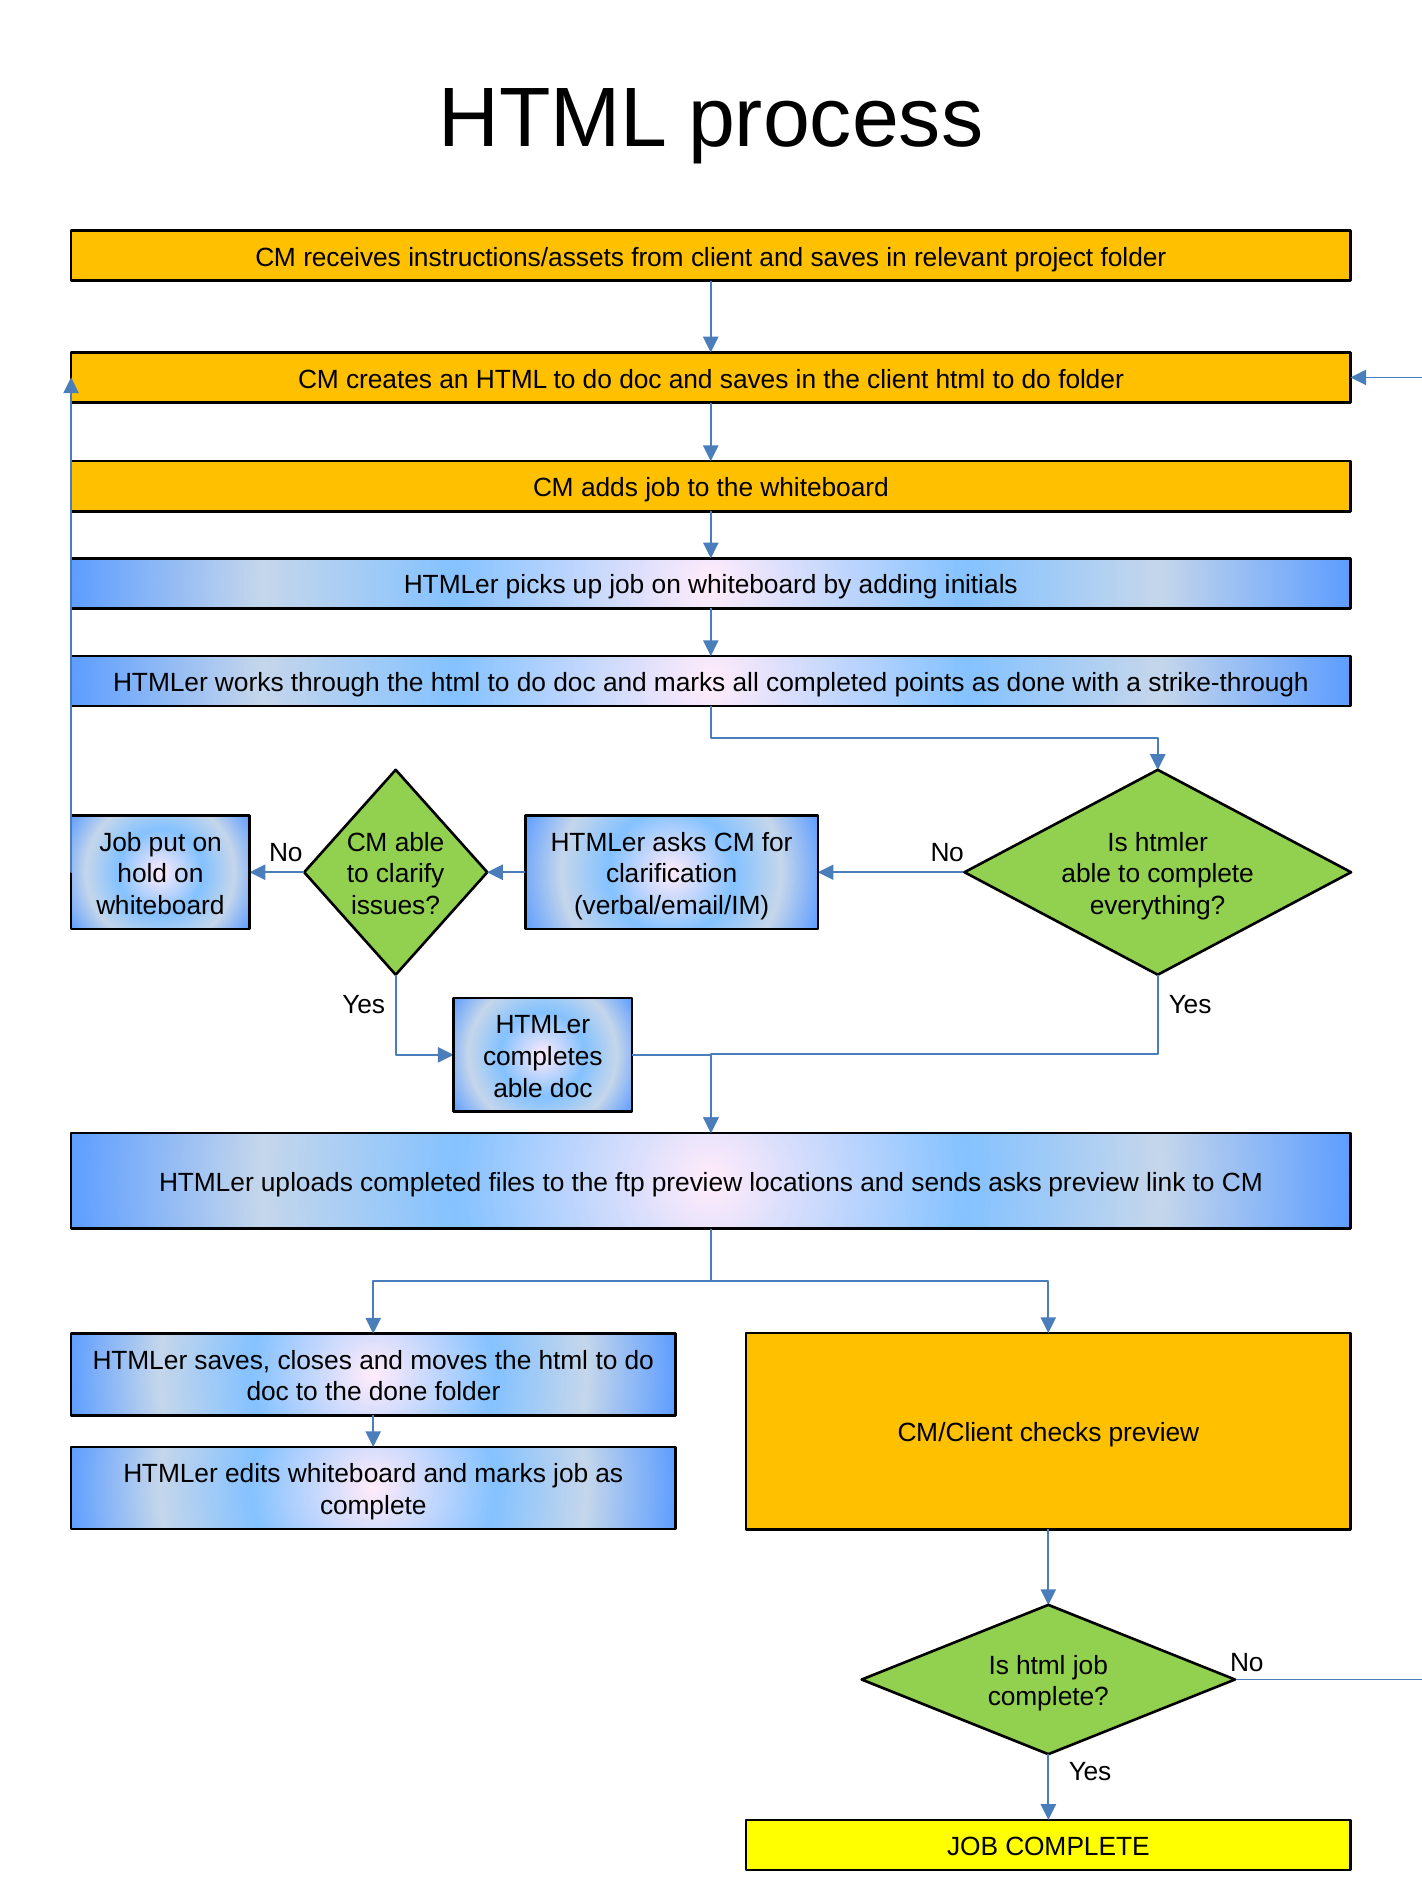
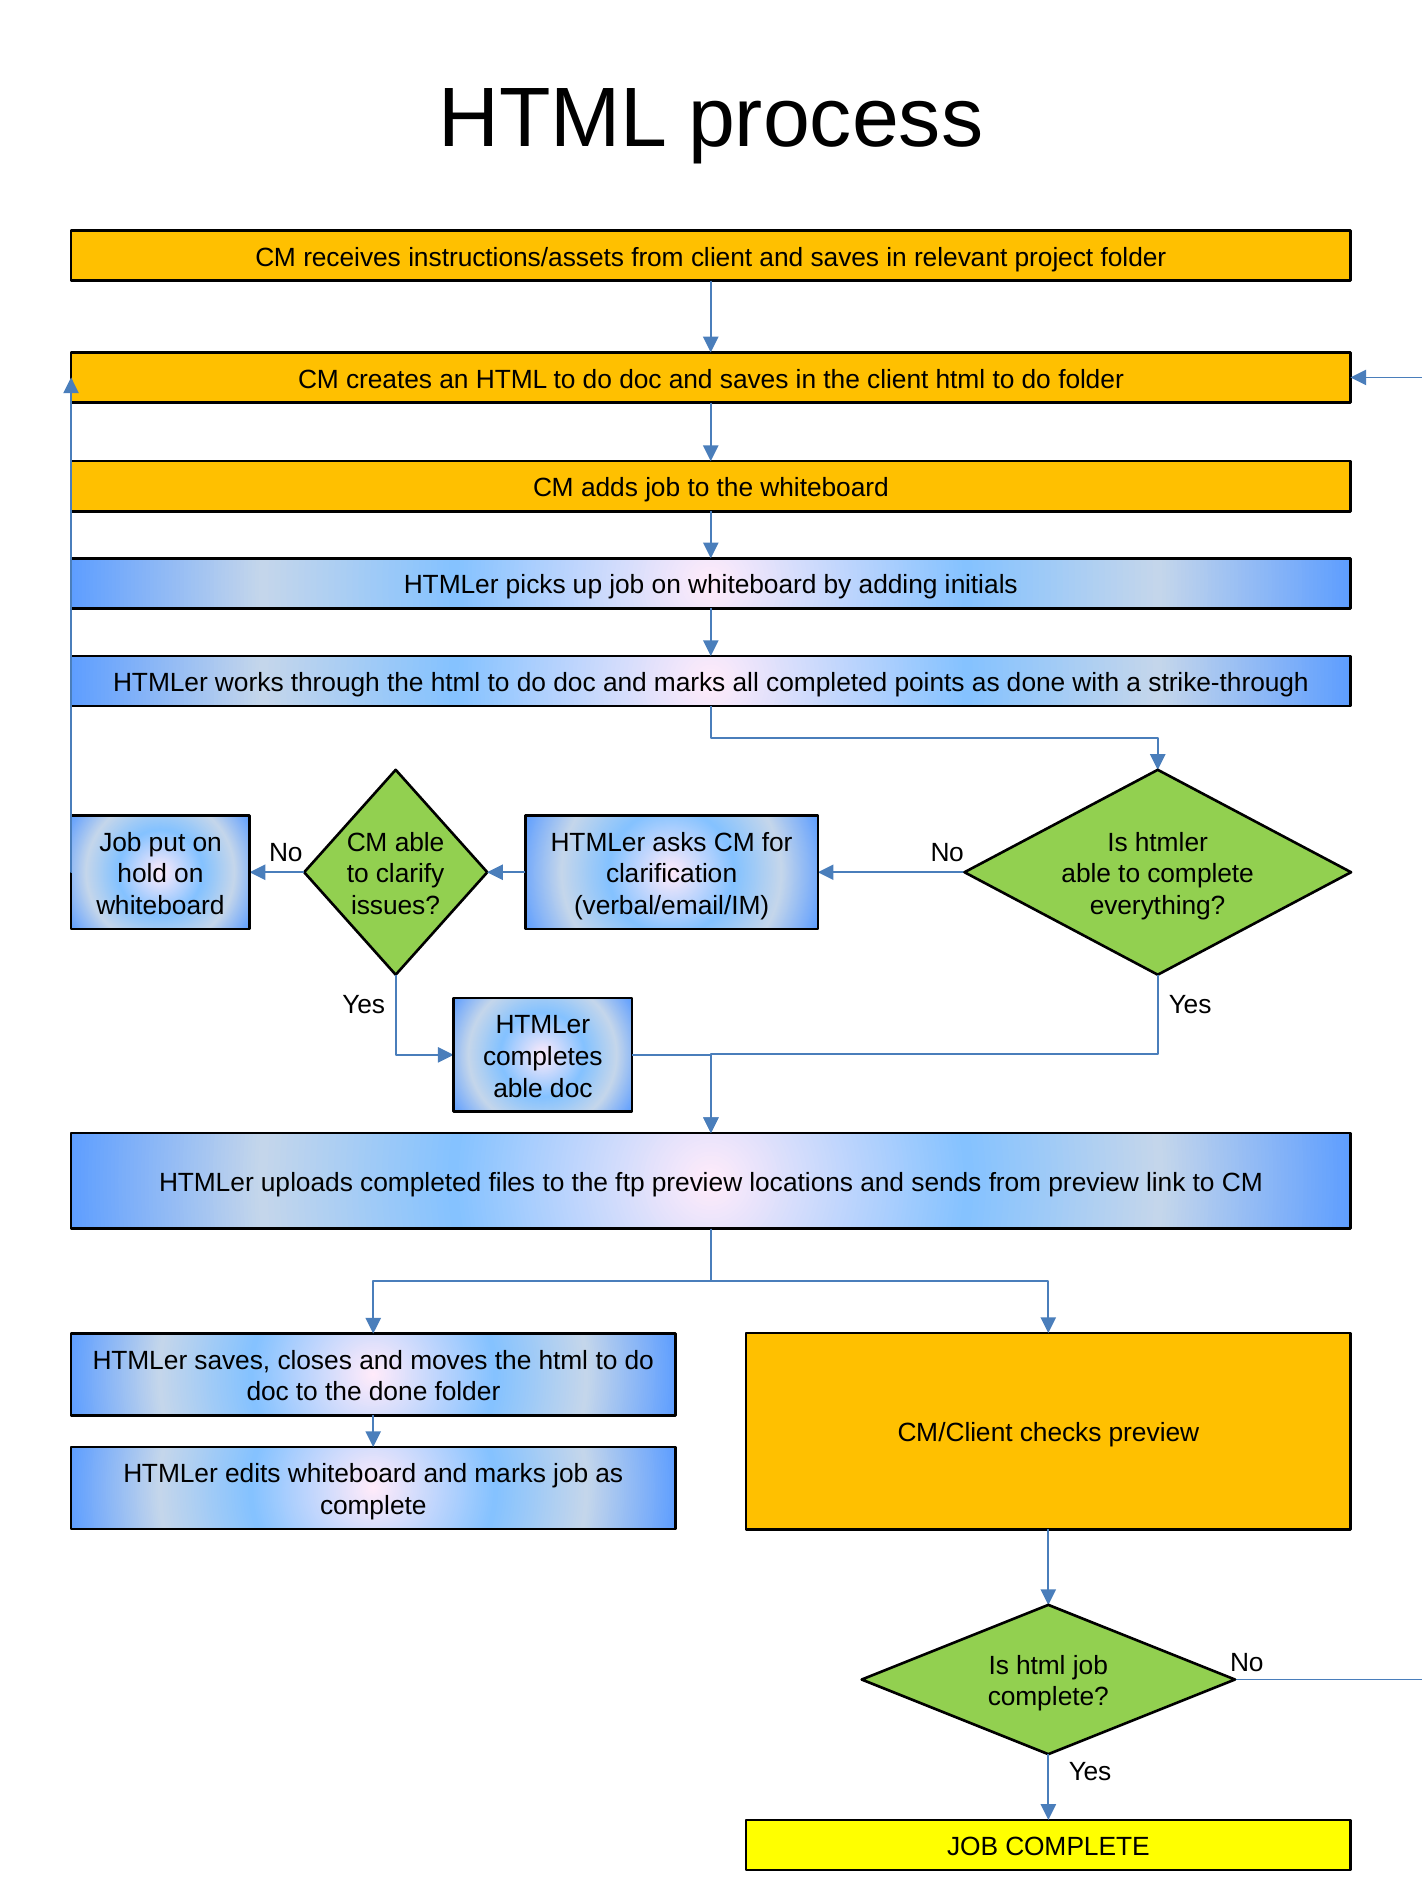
sends asks: asks -> from
